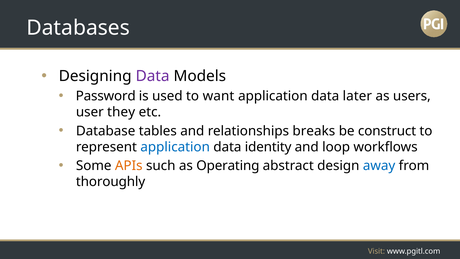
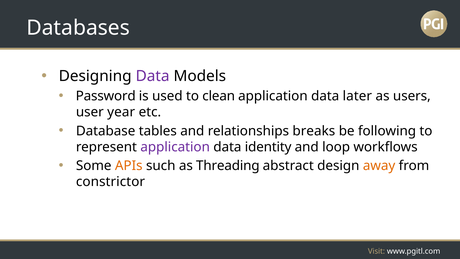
want: want -> clean
they: they -> year
construct: construct -> following
application at (175, 147) colour: blue -> purple
Operating: Operating -> Threading
away colour: blue -> orange
thoroughly: thoroughly -> constrictor
